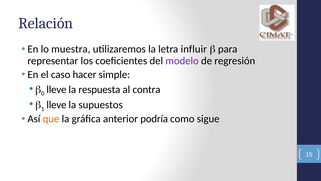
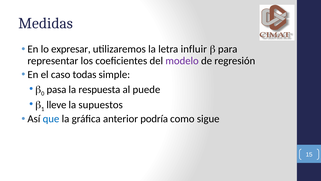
Relación: Relación -> Medidas
muestra: muestra -> expresar
hacer: hacer -> todas
lleve at (56, 89): lleve -> pasa
contra: contra -> puede
que colour: orange -> blue
